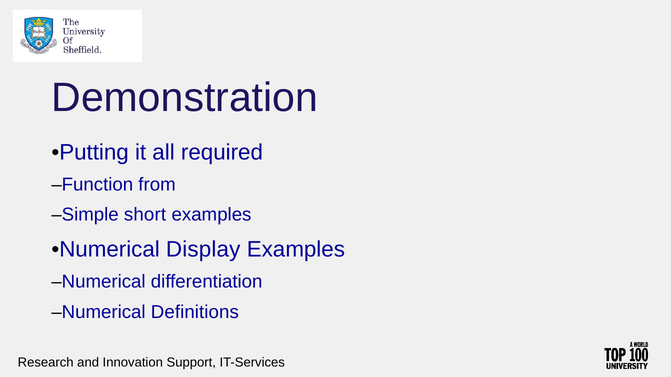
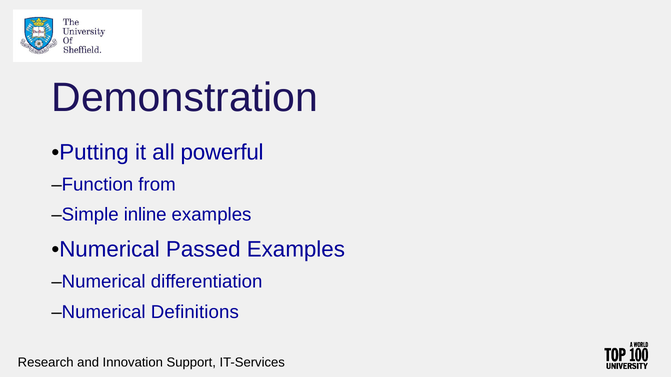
required: required -> powerful
short: short -> inline
Display: Display -> Passed
